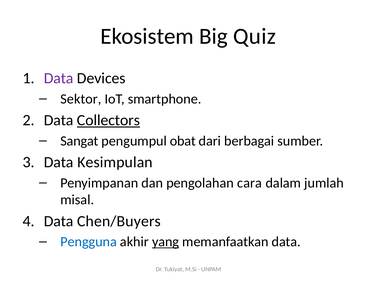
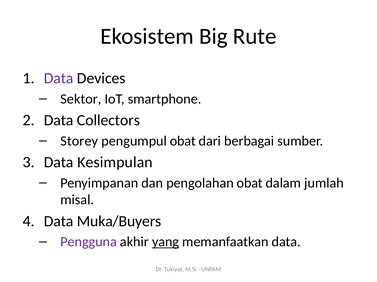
Quiz: Quiz -> Rute
Collectors underline: present -> none
Sangat: Sangat -> Storey
pengolahan cara: cara -> obat
Chen/Buyers: Chen/Buyers -> Muka/Buyers
Pengguna colour: blue -> purple
